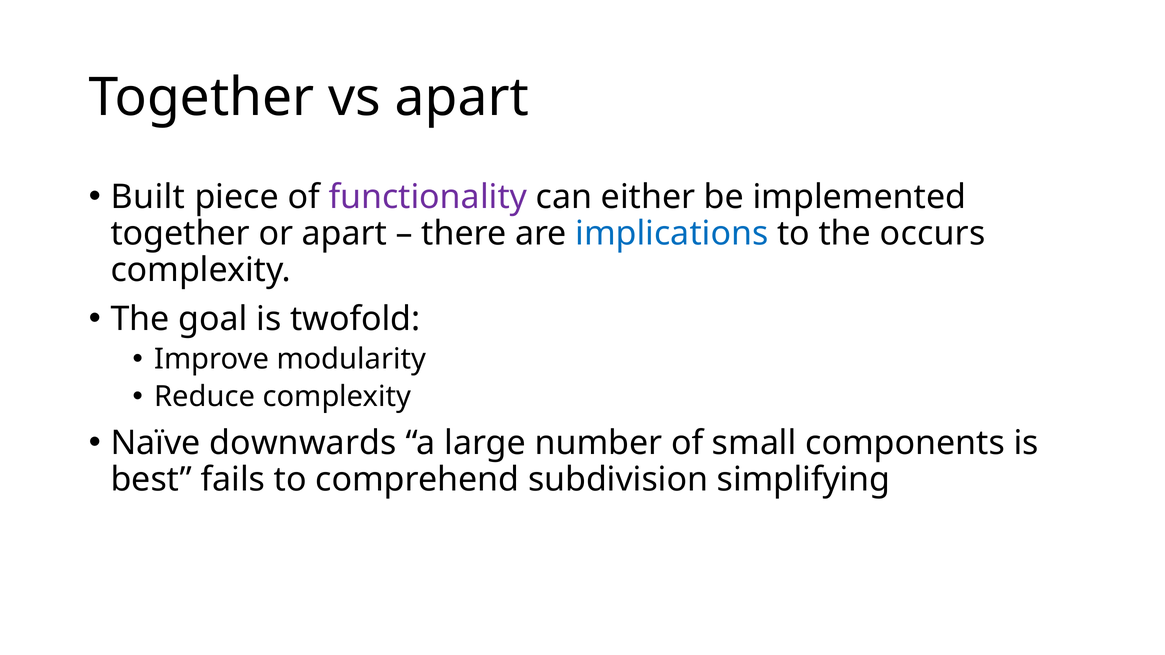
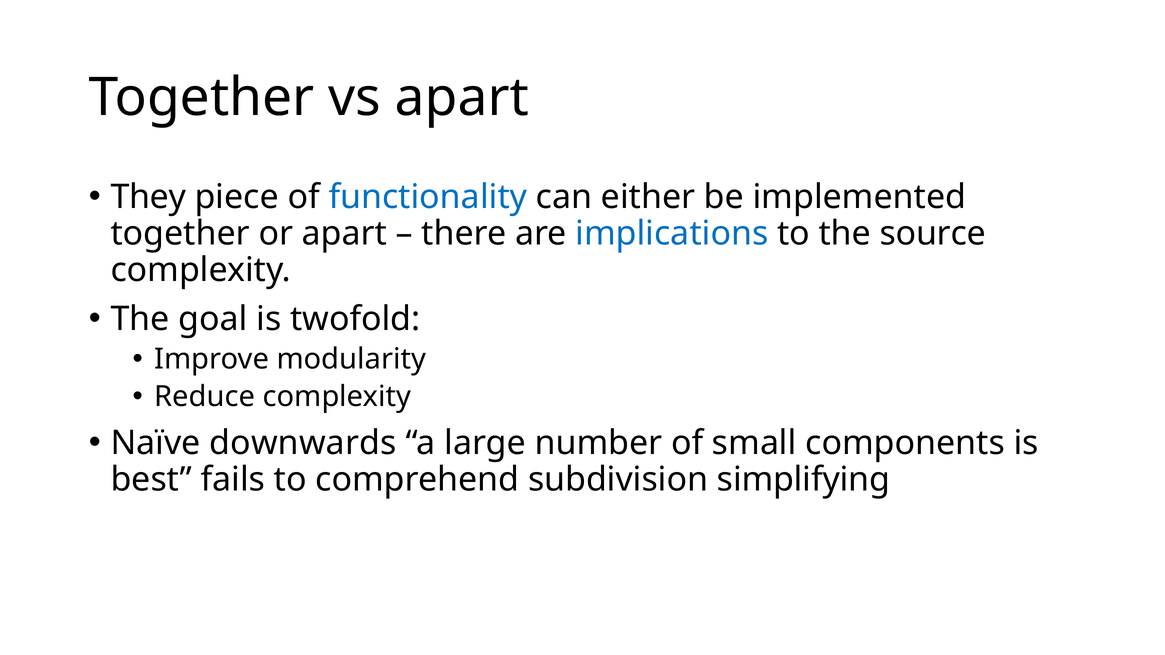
Built: Built -> They
functionality colour: purple -> blue
occurs: occurs -> source
